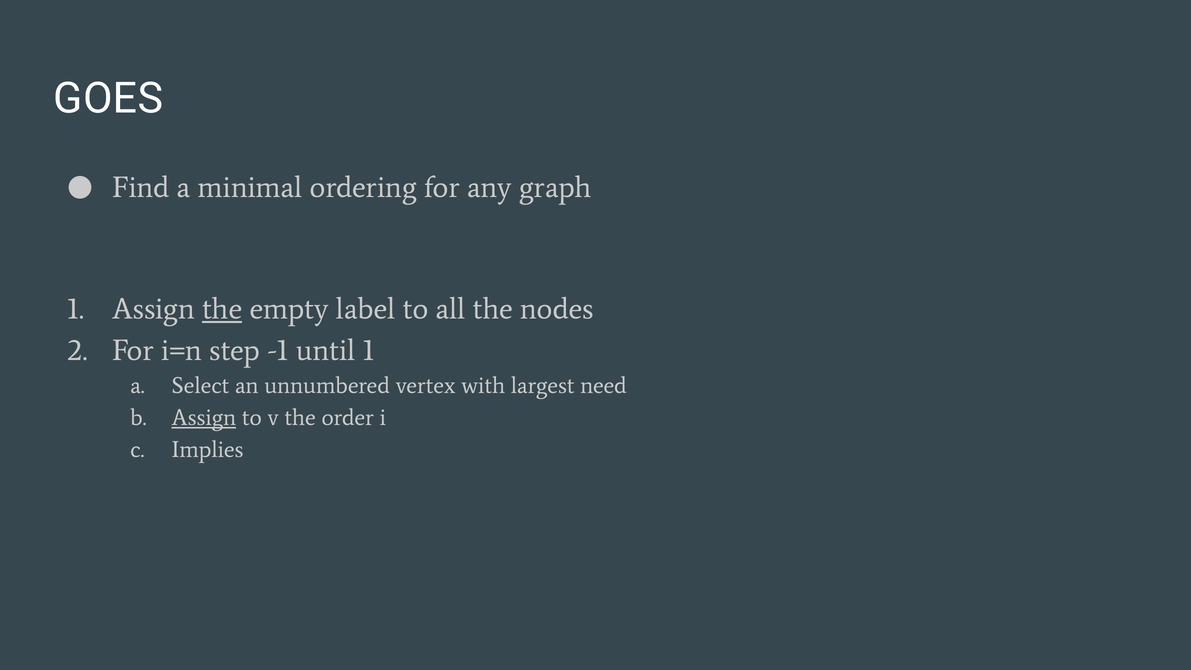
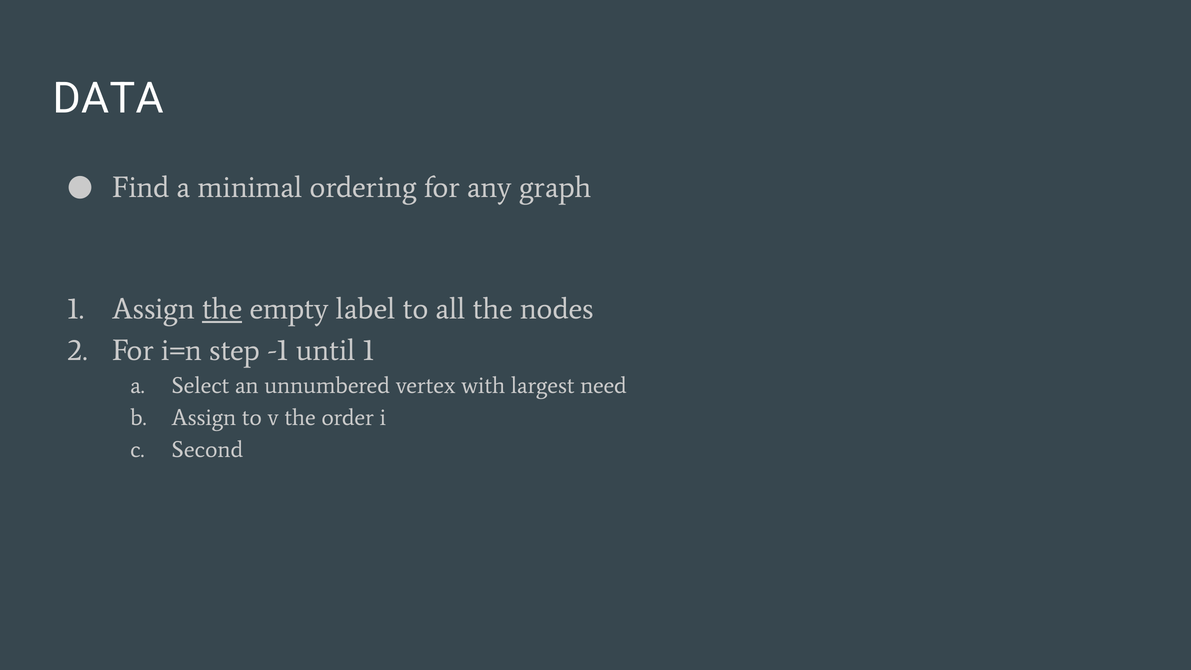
GOES: GOES -> DATA
Assign at (204, 418) underline: present -> none
Implies: Implies -> Second
